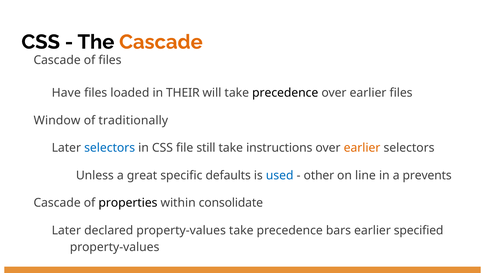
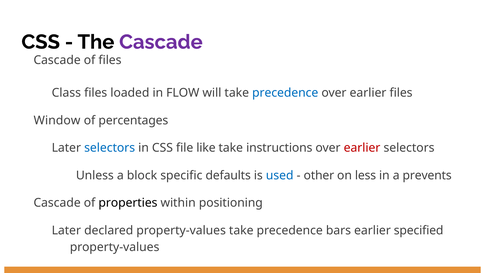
Cascade at (161, 42) colour: orange -> purple
Have: Have -> Class
THEIR: THEIR -> FLOW
precedence at (285, 93) colour: black -> blue
traditionally: traditionally -> percentages
still: still -> like
earlier at (362, 148) colour: orange -> red
great: great -> block
line: line -> less
consolidate: consolidate -> positioning
